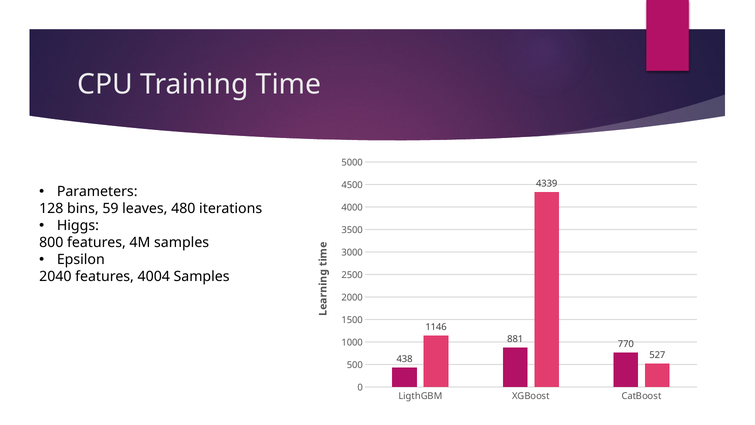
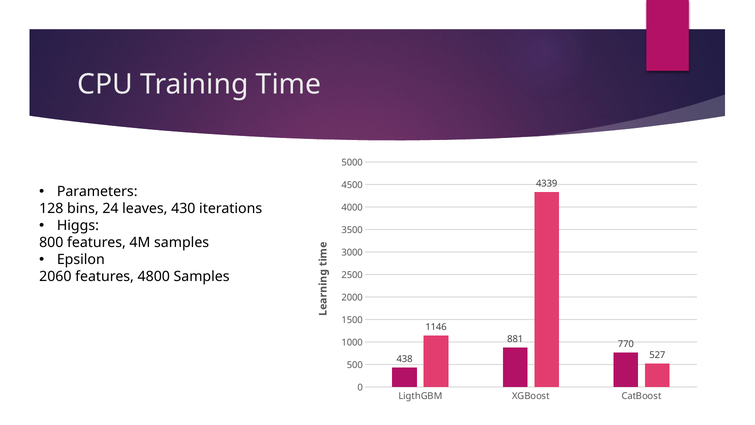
59: 59 -> 24
480: 480 -> 430
2040: 2040 -> 2060
4004: 4004 -> 4800
